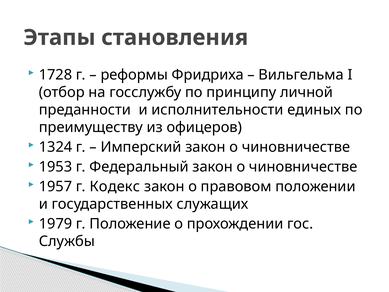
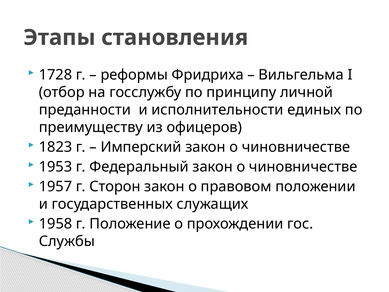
1324: 1324 -> 1823
Кодекс: Кодекс -> Сторон
1979: 1979 -> 1958
